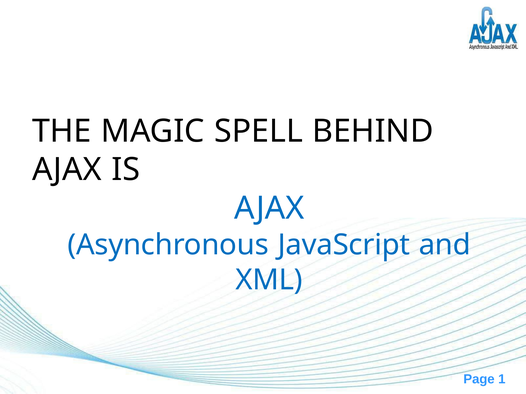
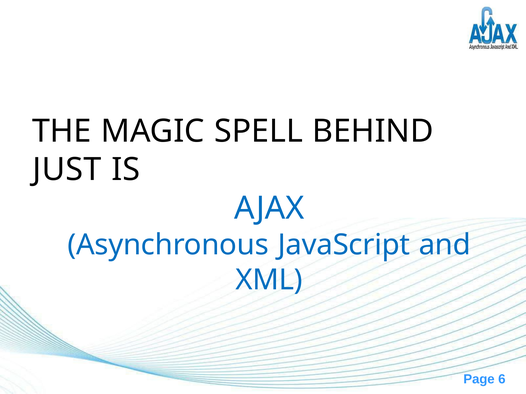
AJAX at (67, 170): AJAX -> JUST
1: 1 -> 6
